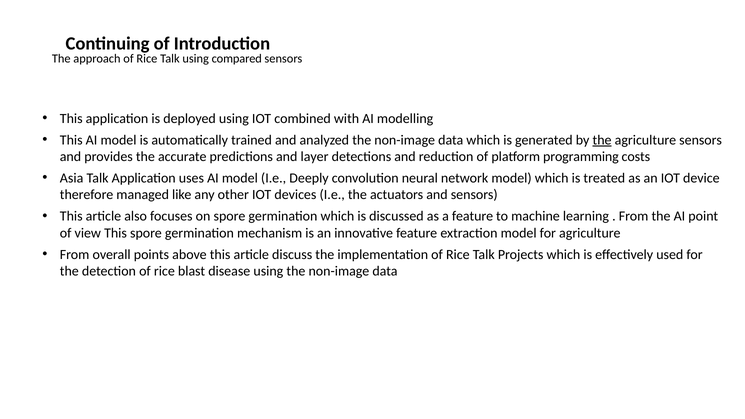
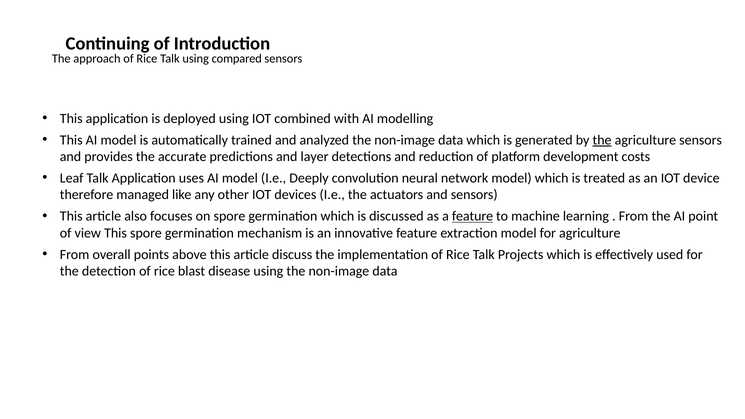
programming: programming -> development
Asia: Asia -> Leaf
feature at (473, 216) underline: none -> present
